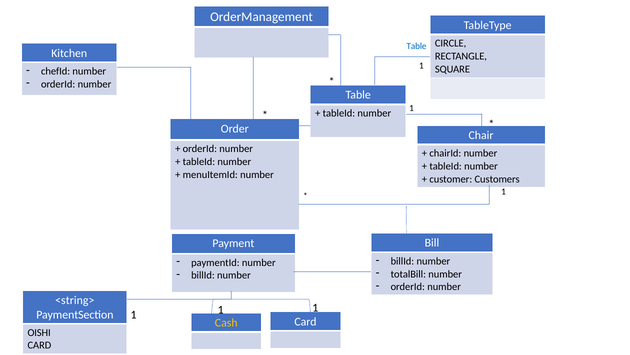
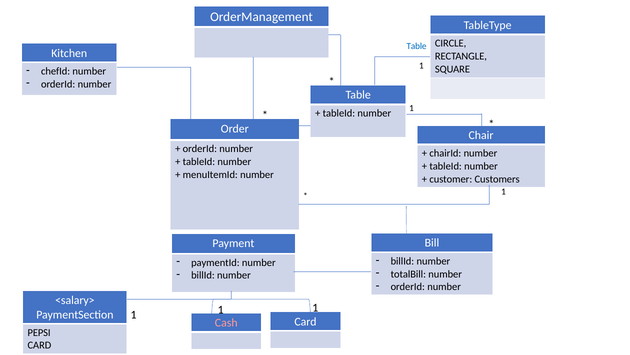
<string>: <string> -> <salary>
Cash colour: yellow -> pink
OISHI: OISHI -> PEPSI
